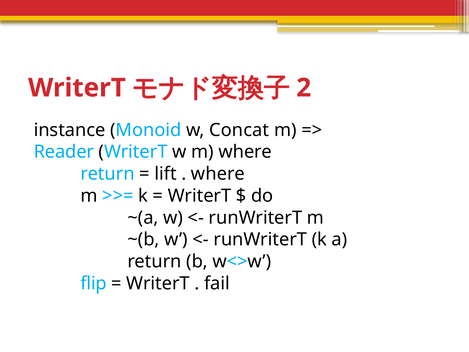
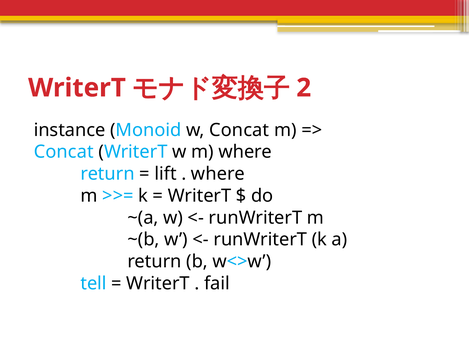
Reader at (64, 152): Reader -> Concat
flip: flip -> tell
